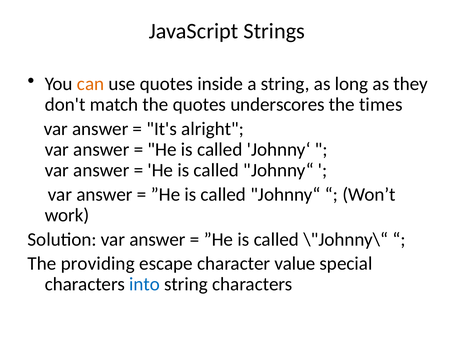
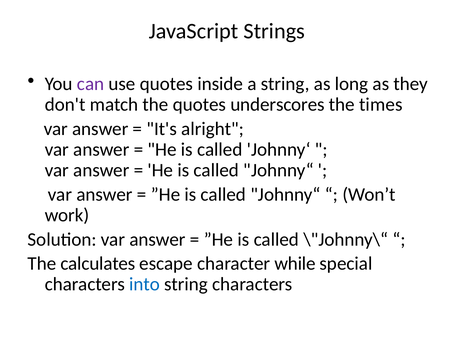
can colour: orange -> purple
providing: providing -> calculates
value: value -> while
